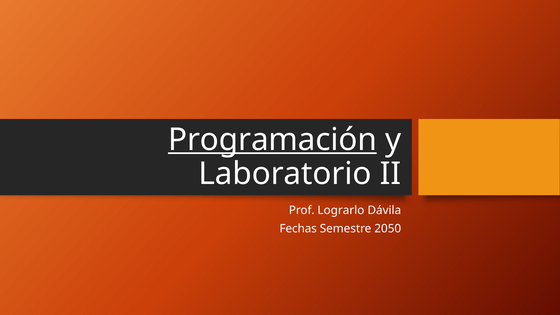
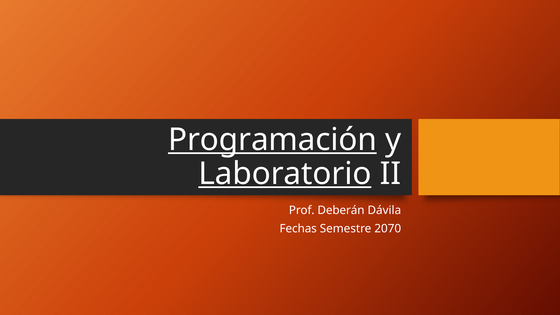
Laboratorio underline: none -> present
Lograrlo: Lograrlo -> Deberán
2050: 2050 -> 2070
